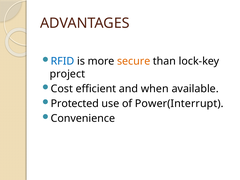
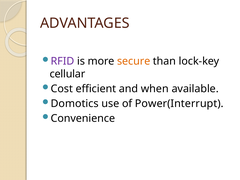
RFID colour: blue -> purple
project: project -> cellular
Protected: Protected -> Domotics
